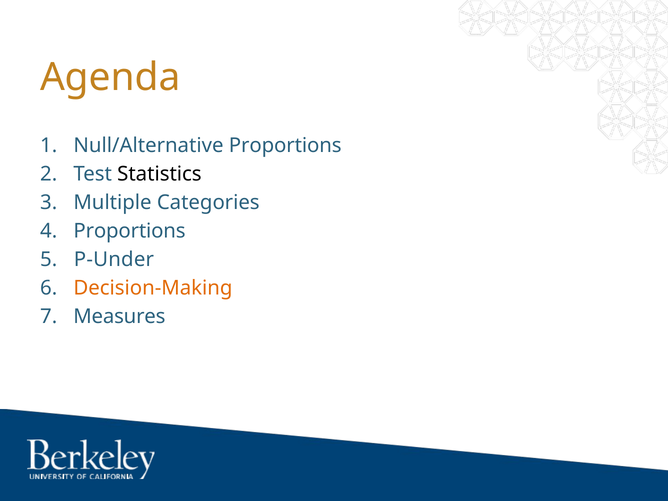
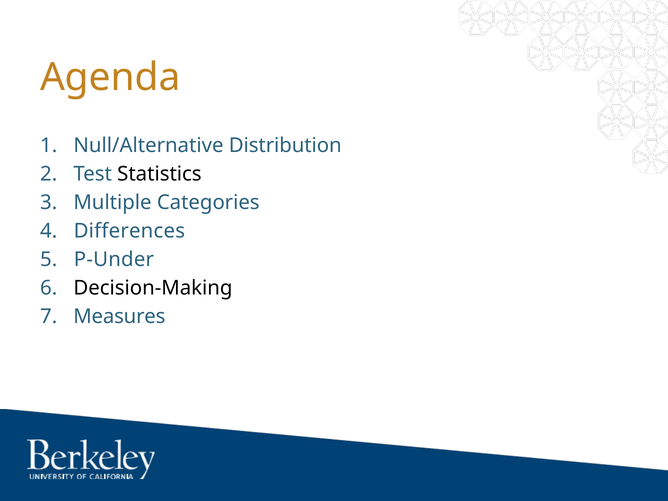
Null/Alternative Proportions: Proportions -> Distribution
Proportions at (130, 231): Proportions -> Differences
Decision-Making colour: orange -> black
